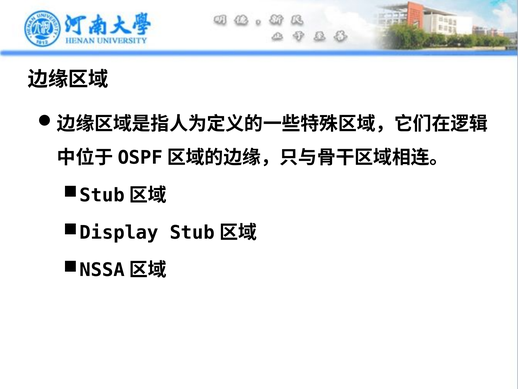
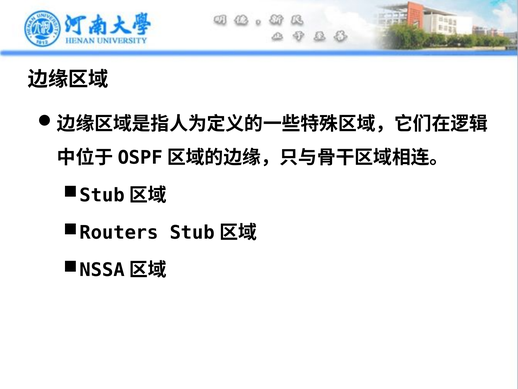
Display: Display -> Routers
